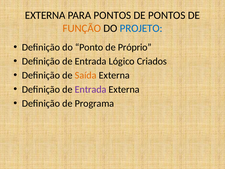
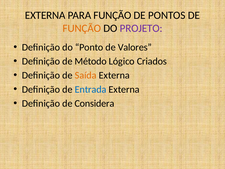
PARA PONTOS: PONTOS -> FUNÇÃO
PROJETO colour: blue -> purple
Próprio: Próprio -> Valores
Entrada at (91, 61): Entrada -> Método
Entrada at (91, 89) colour: purple -> blue
Programa: Programa -> Considera
